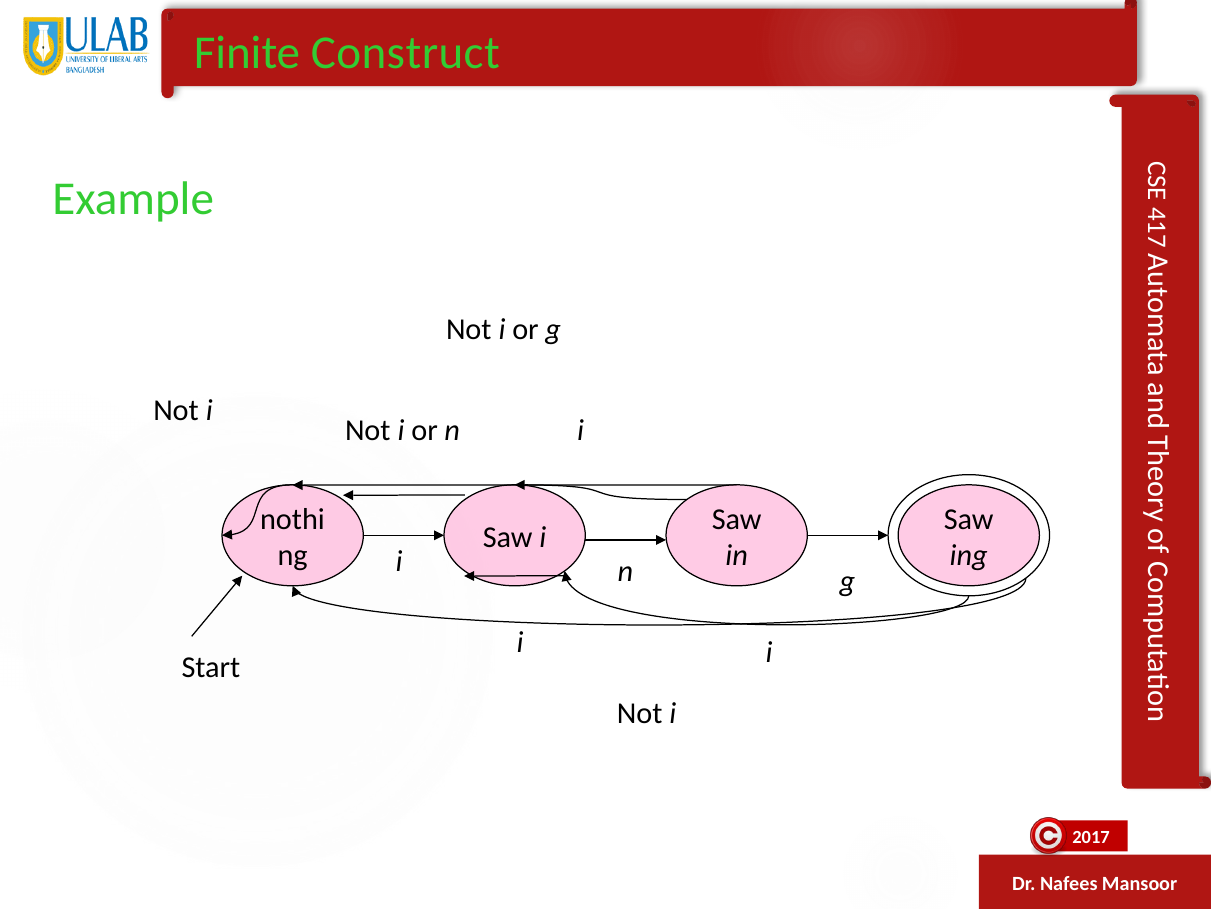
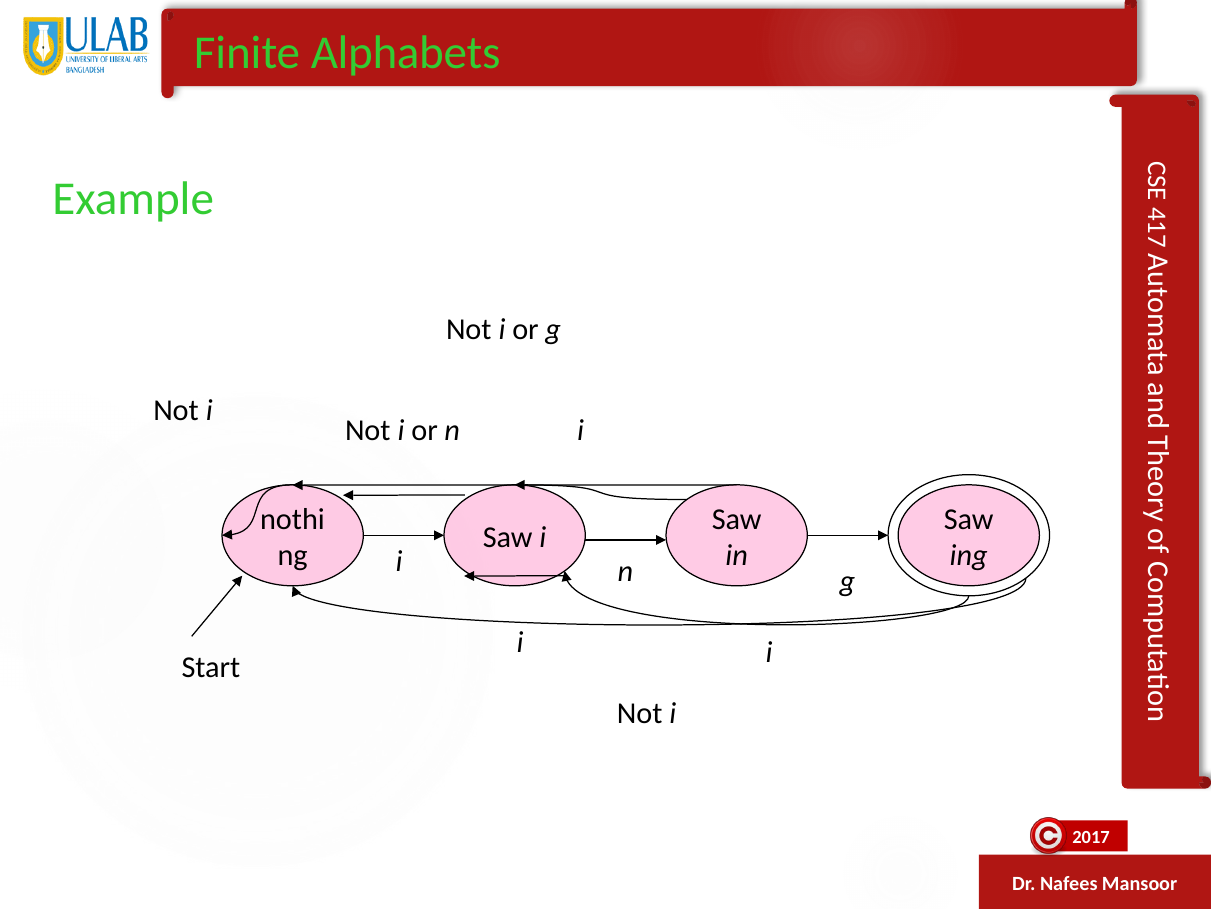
Construct: Construct -> Alphabets
